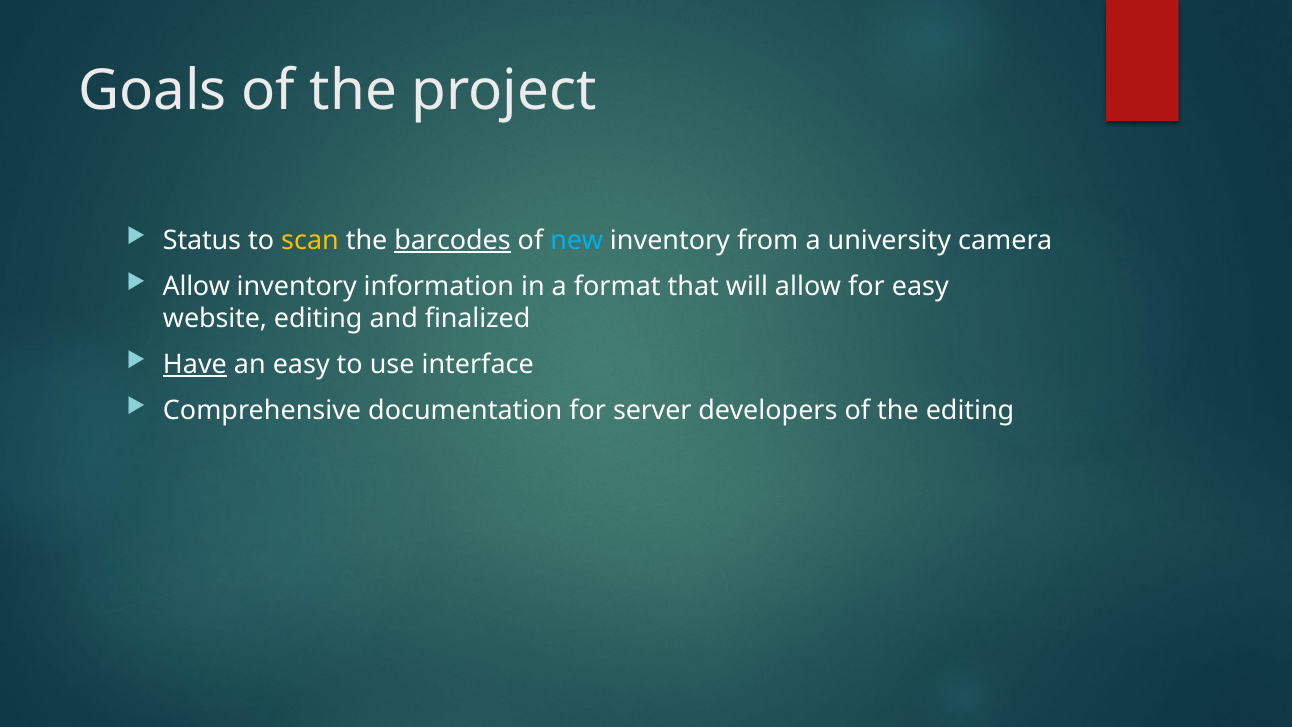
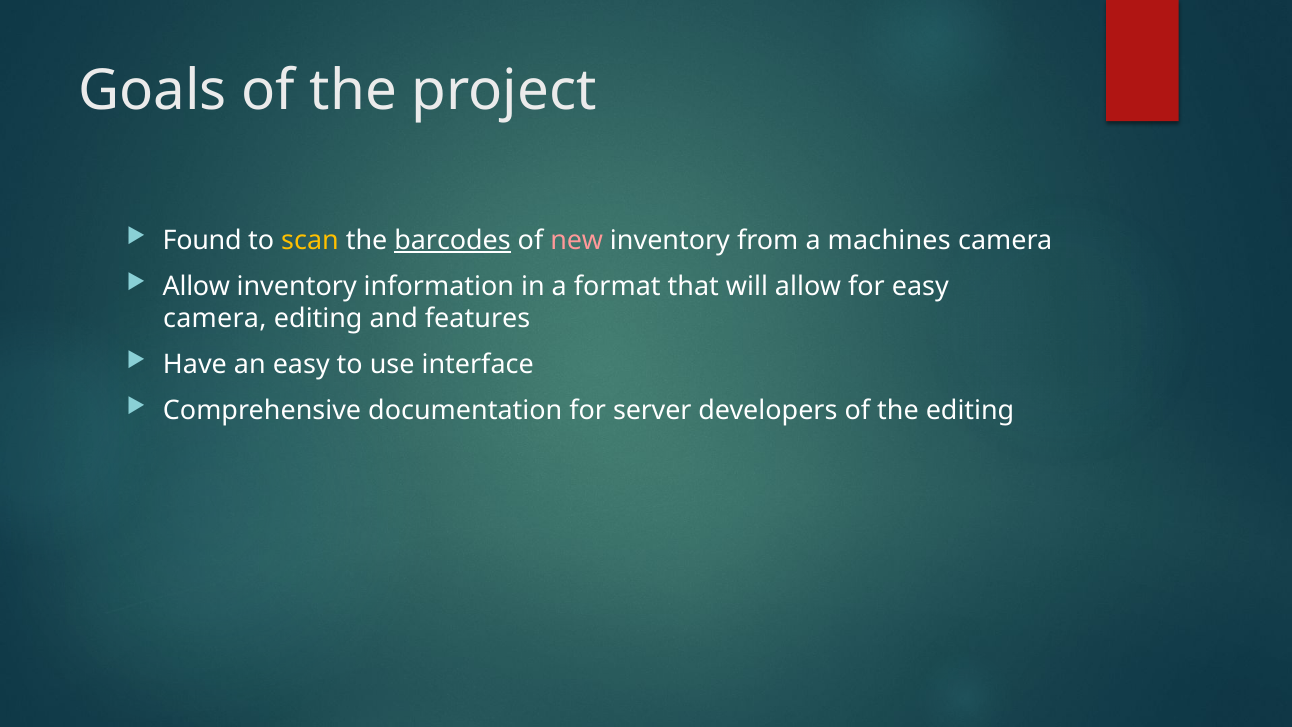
Status: Status -> Found
new colour: light blue -> pink
university: university -> machines
website at (215, 319): website -> camera
finalized: finalized -> features
Have underline: present -> none
